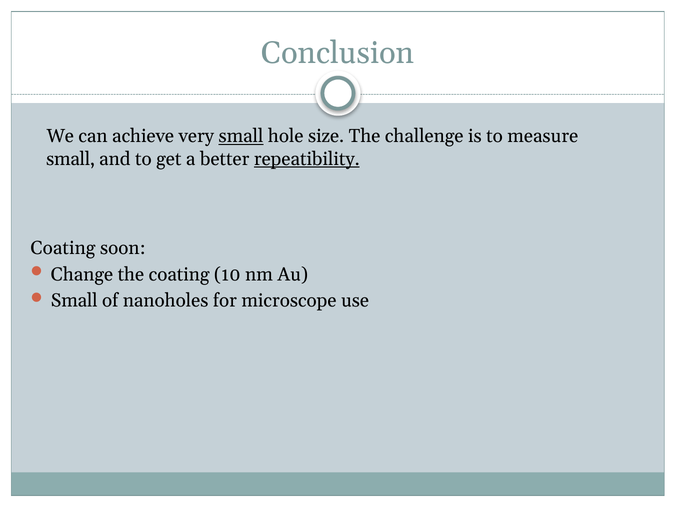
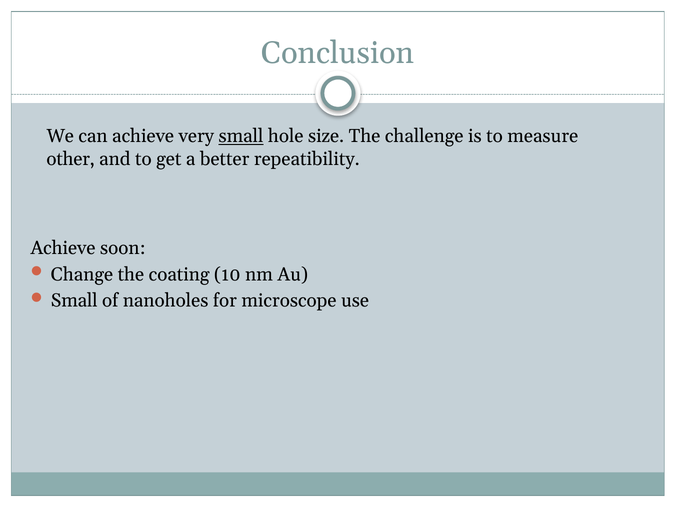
small at (71, 159): small -> other
repeatibility underline: present -> none
Coating at (63, 248): Coating -> Achieve
